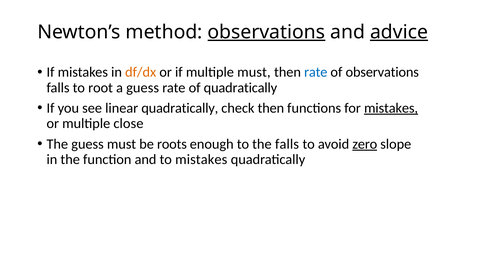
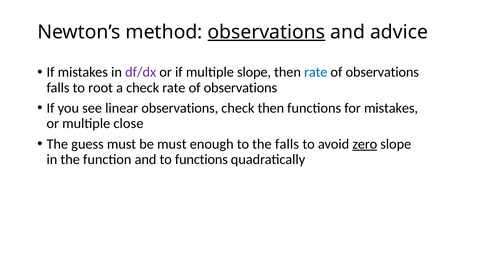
advice underline: present -> none
df/dx colour: orange -> purple
multiple must: must -> slope
a guess: guess -> check
quadratically at (240, 88): quadratically -> observations
linear quadratically: quadratically -> observations
mistakes at (391, 108) underline: present -> none
be roots: roots -> must
to mistakes: mistakes -> functions
